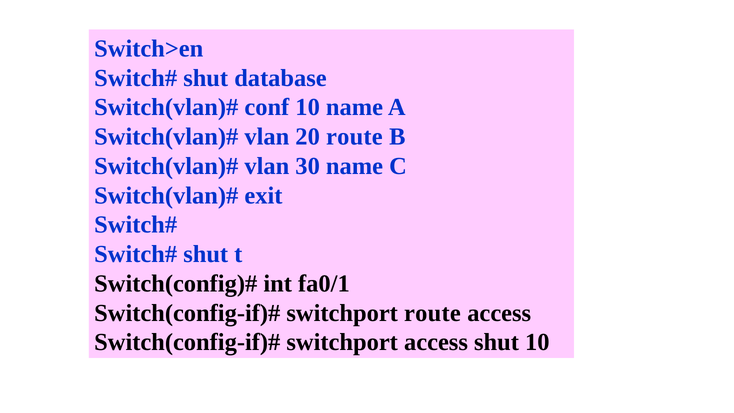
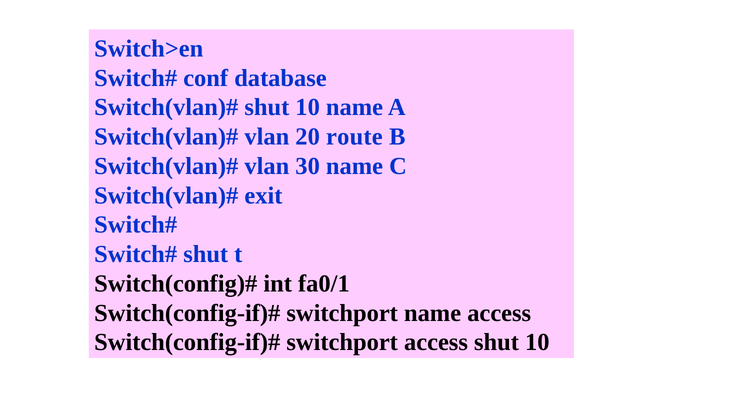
shut at (206, 78): shut -> conf
conf at (267, 107): conf -> shut
switchport route: route -> name
